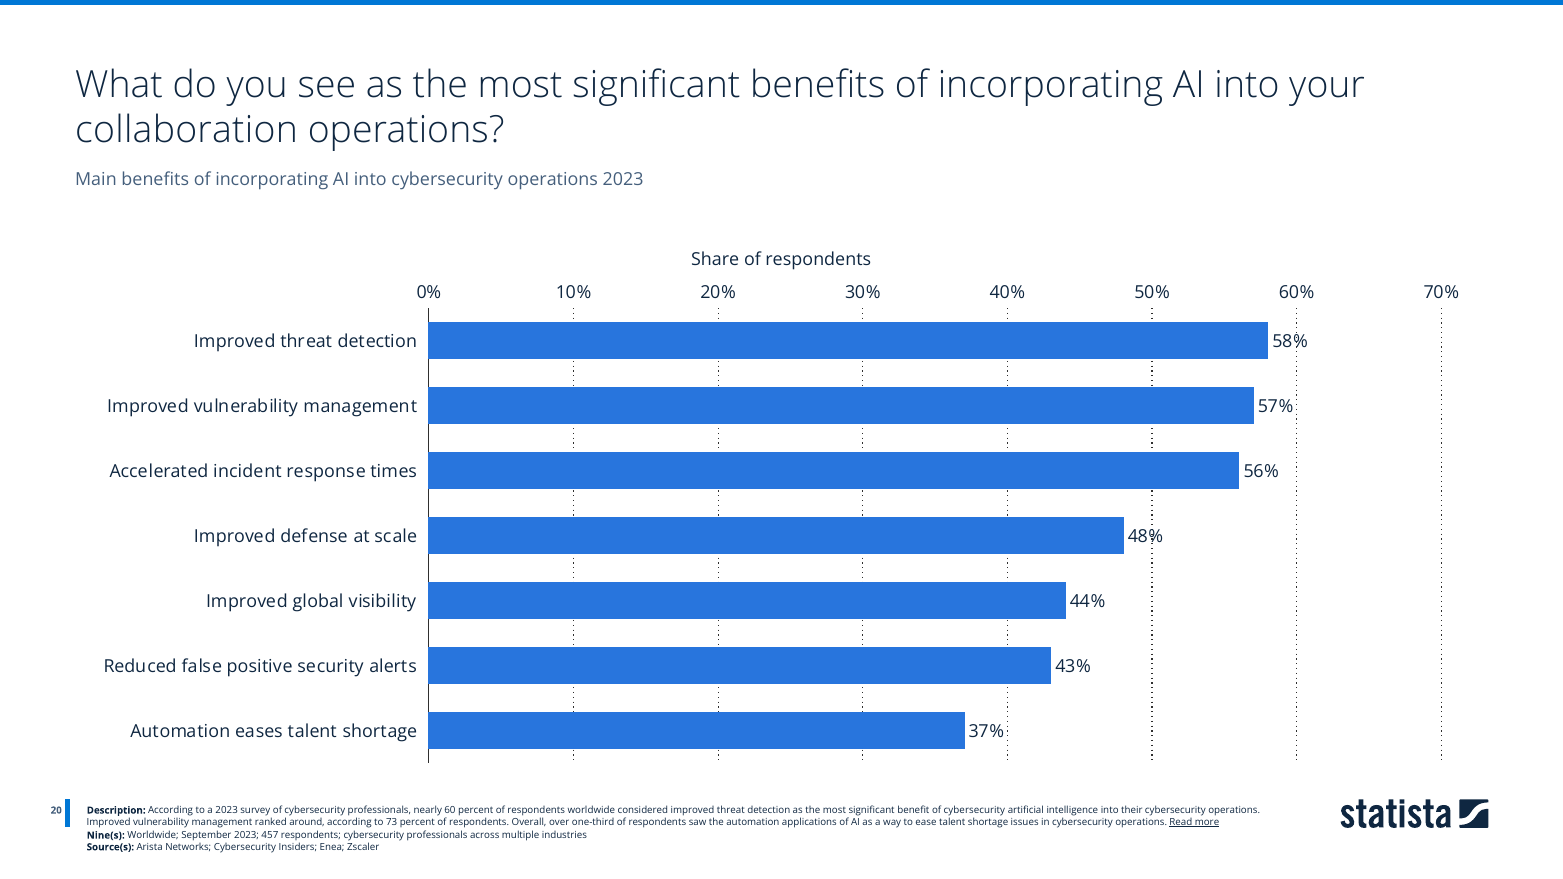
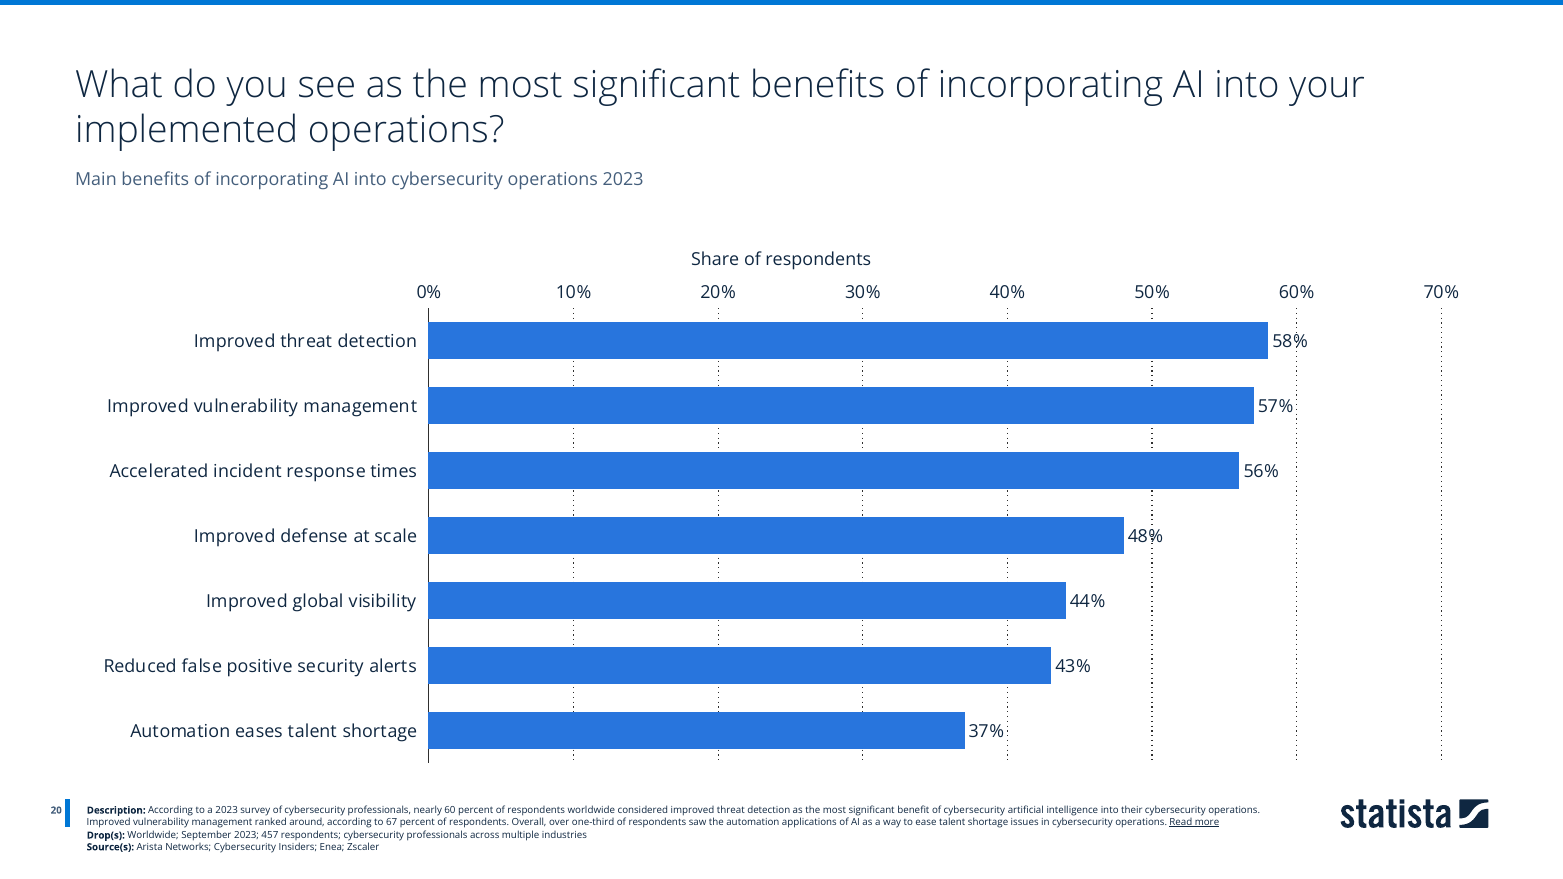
collaboration: collaboration -> implemented
73: 73 -> 67
Nine(s: Nine(s -> Drop(s
